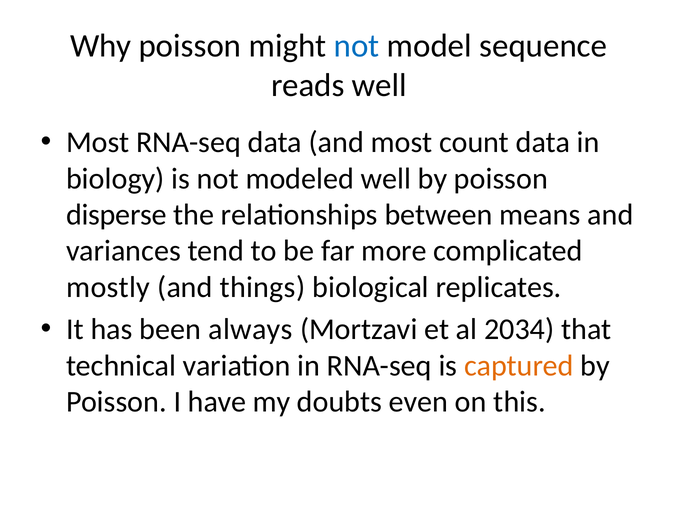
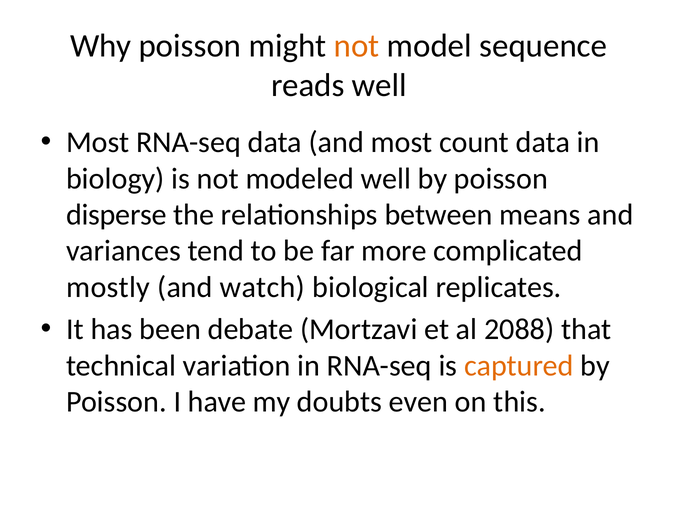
not at (357, 46) colour: blue -> orange
things: things -> watch
always: always -> debate
2034: 2034 -> 2088
